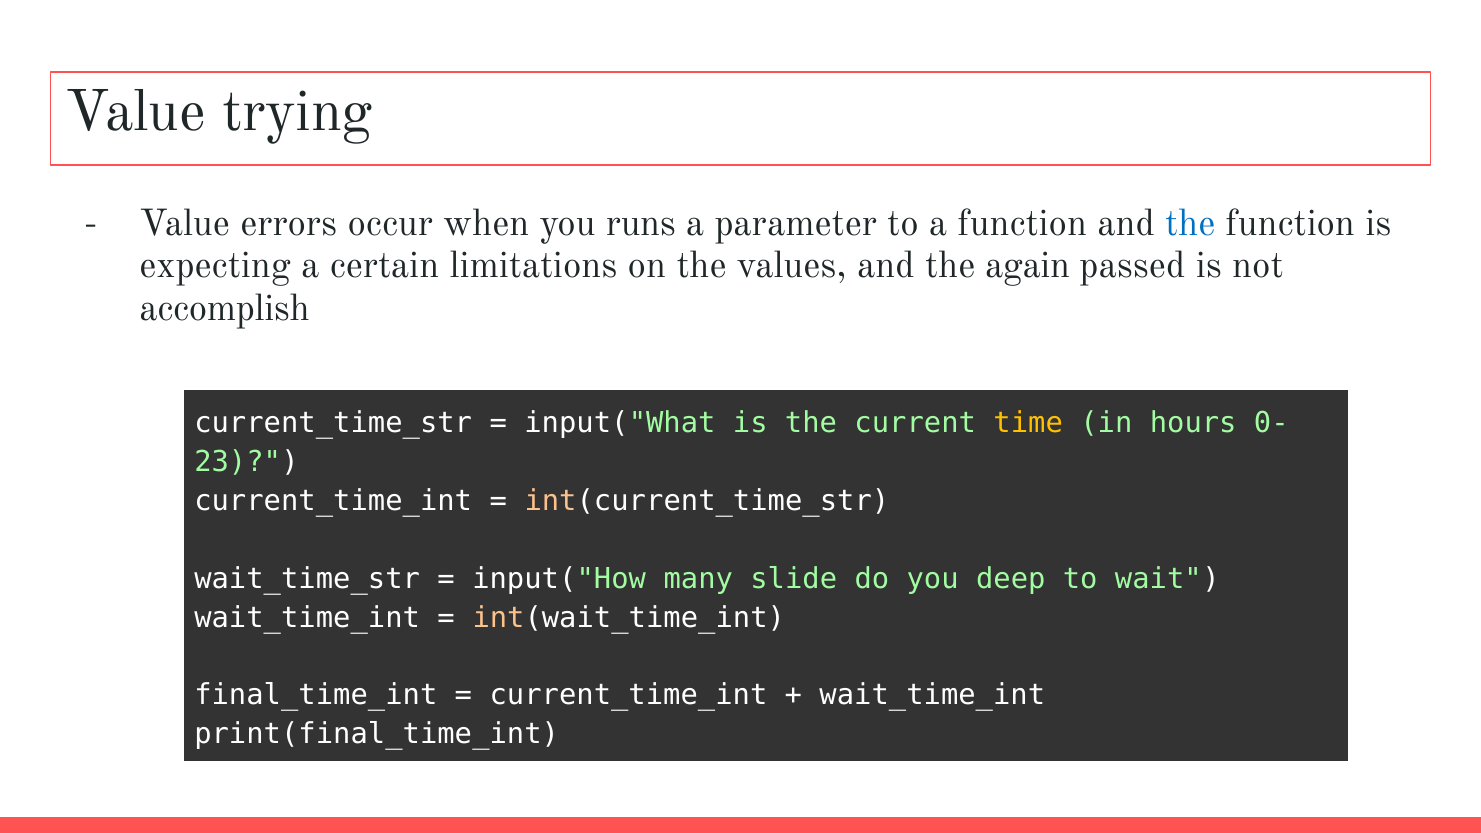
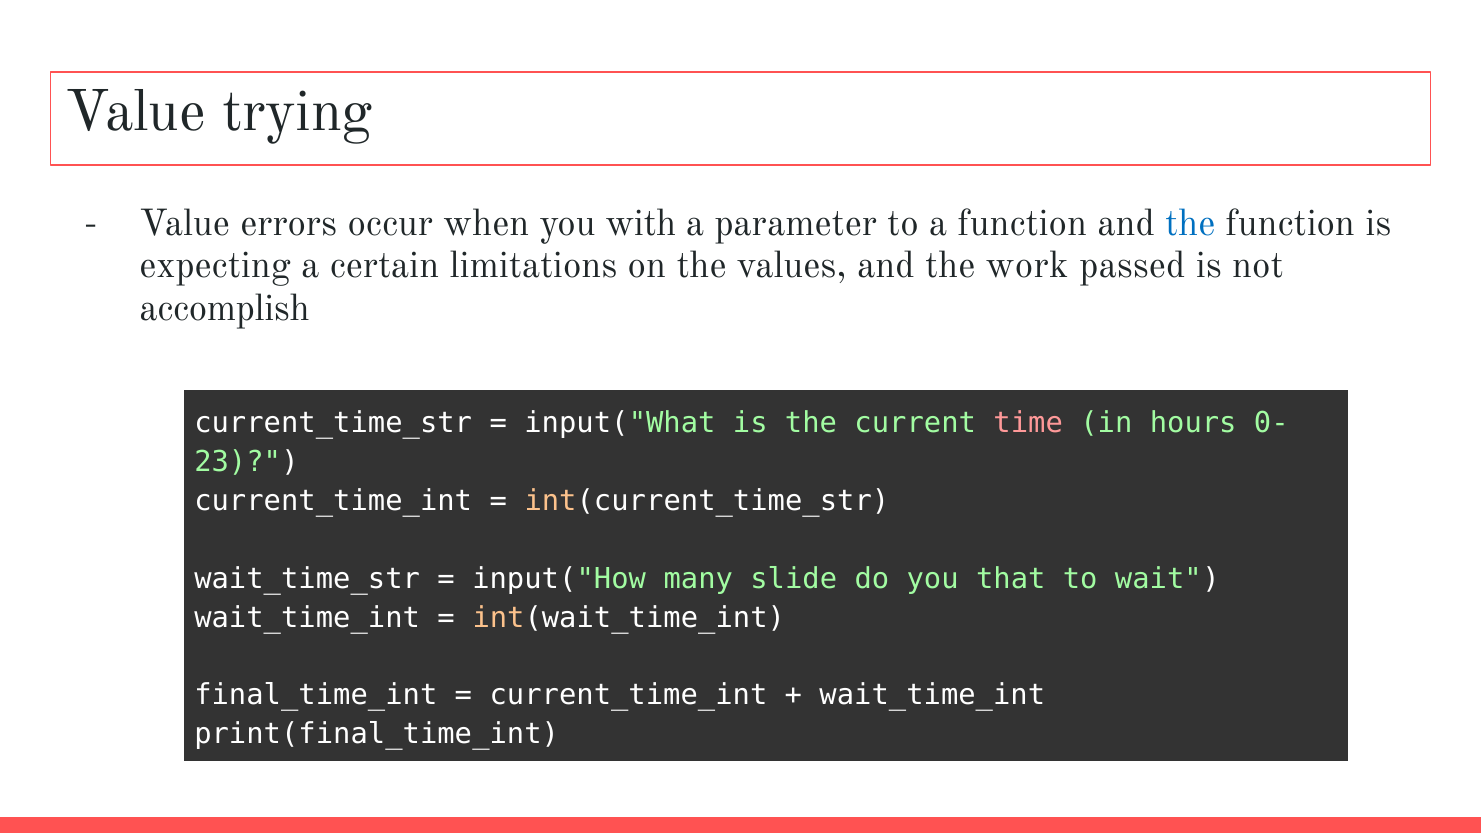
runs: runs -> with
again: again -> work
time colour: yellow -> pink
deep: deep -> that
